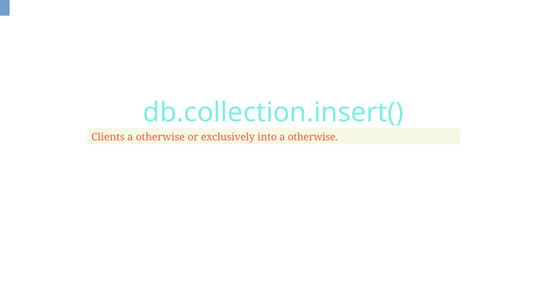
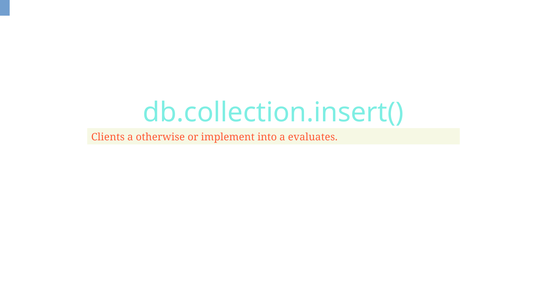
exclusively: exclusively -> implement
into a otherwise: otherwise -> evaluates
